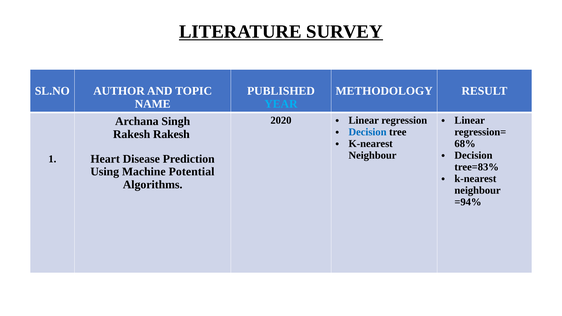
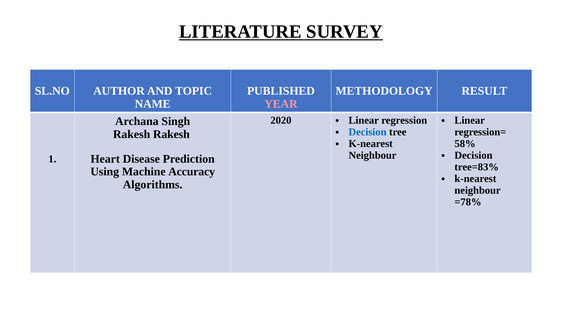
YEAR colour: light blue -> pink
68%: 68% -> 58%
Potential: Potential -> Accuracy
=94%: =94% -> =78%
